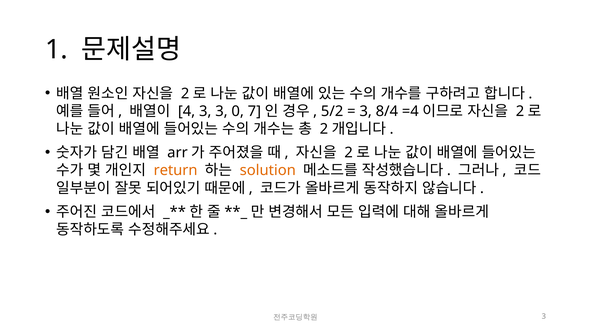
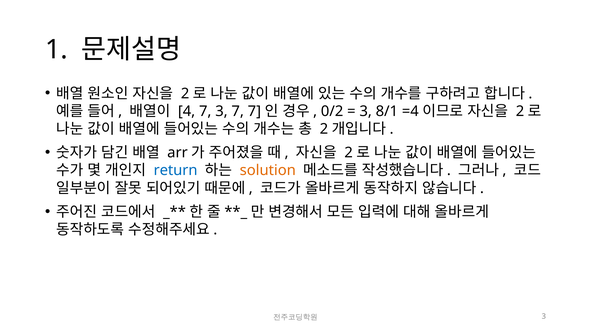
4 3: 3 -> 7
3 0: 0 -> 7
5/2: 5/2 -> 0/2
8/4: 8/4 -> 8/1
return colour: orange -> blue
